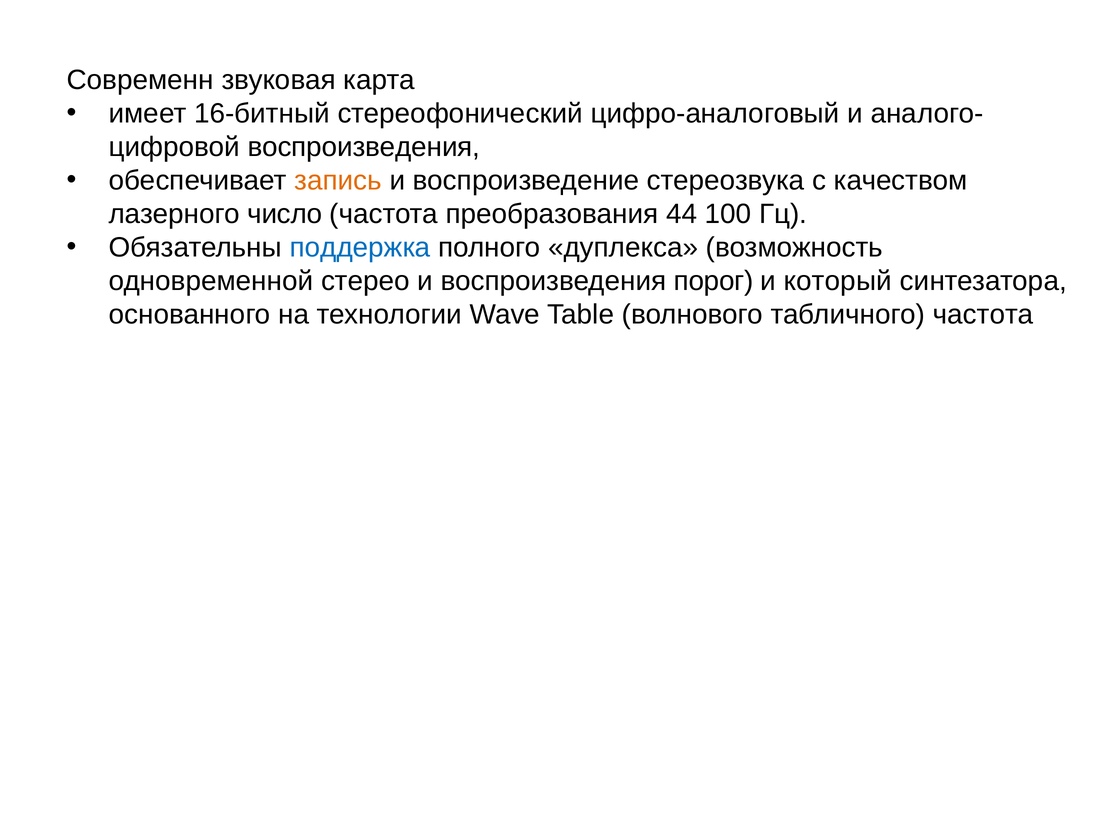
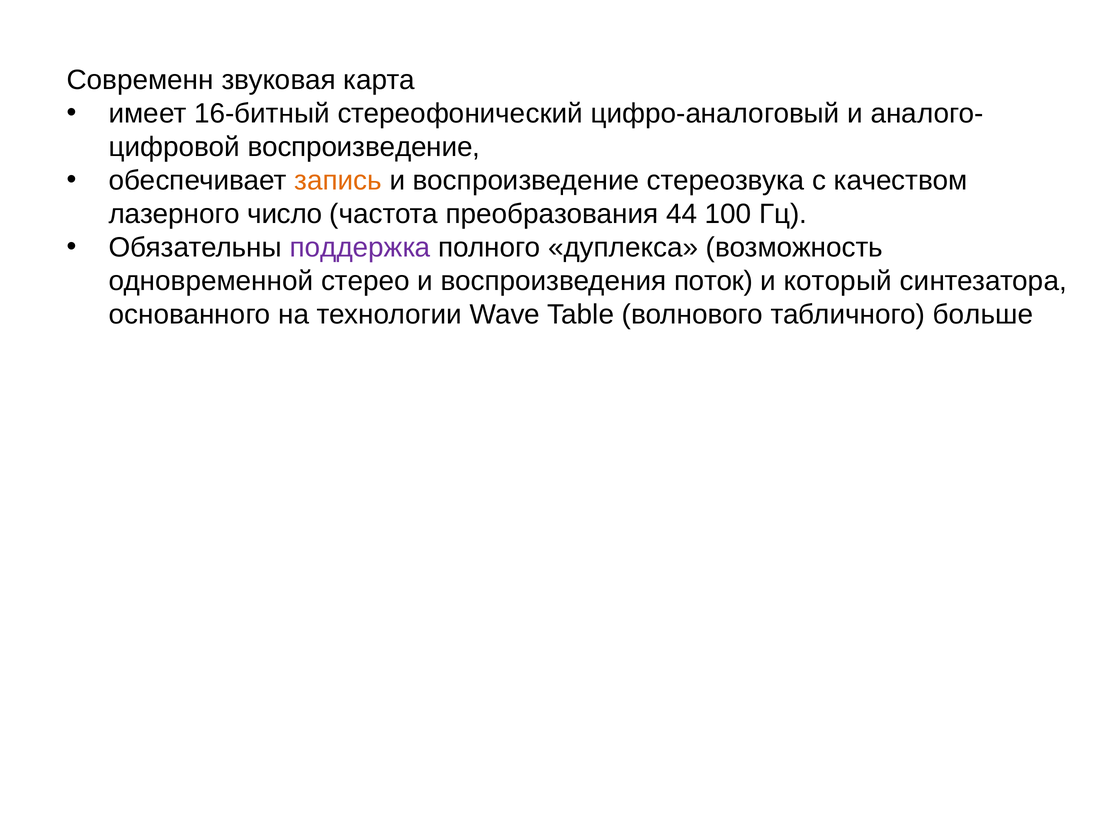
воспроизведения at (364, 147): воспроизведения -> воспроизведение
поддержка colour: blue -> purple
порог: порог -> поток
табличного частота: частота -> больше
